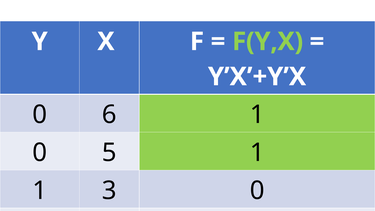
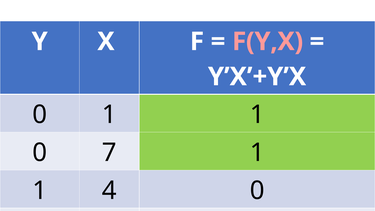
F(Y,X colour: light green -> pink
6 at (109, 115): 6 -> 1
5: 5 -> 7
3: 3 -> 4
